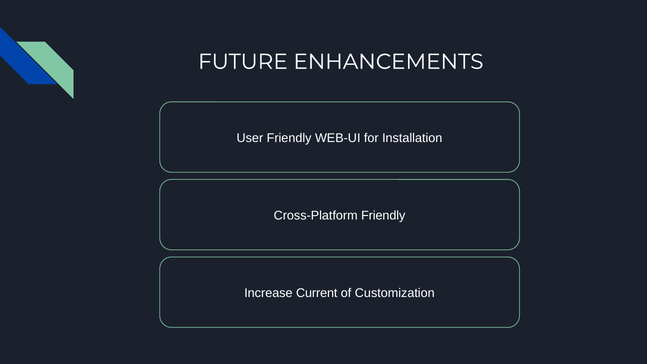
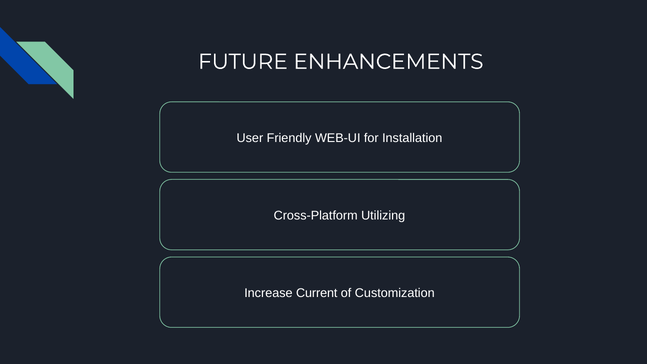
Cross-Platform Friendly: Friendly -> Utilizing
